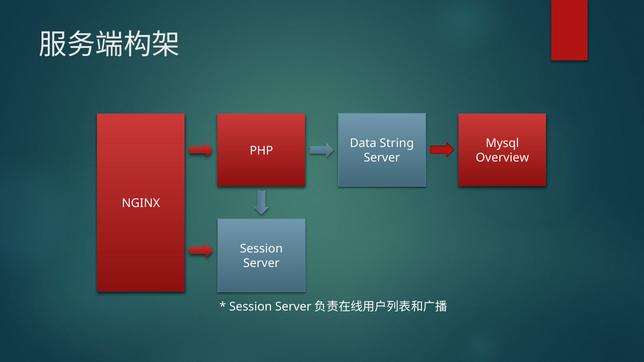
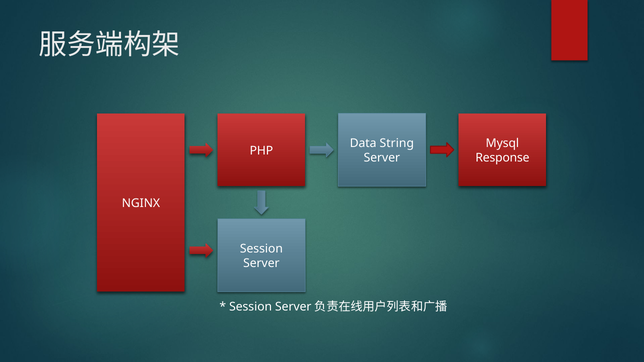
Overview: Overview -> Response
